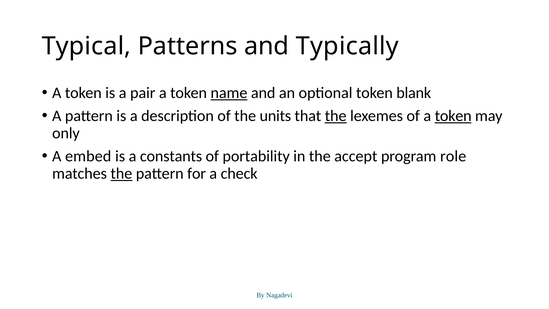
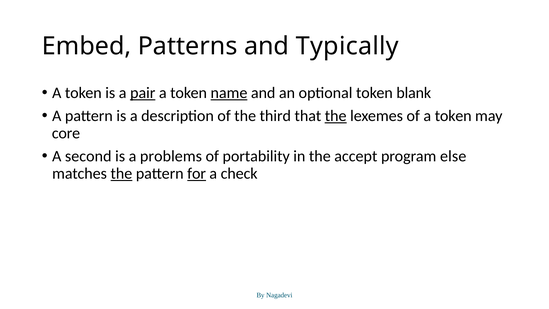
Typical: Typical -> Embed
pair underline: none -> present
units: units -> third
token at (453, 116) underline: present -> none
only: only -> core
embed: embed -> second
constants: constants -> problems
role: role -> else
for underline: none -> present
